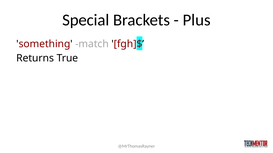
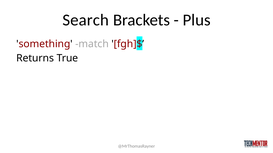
Special: Special -> Search
